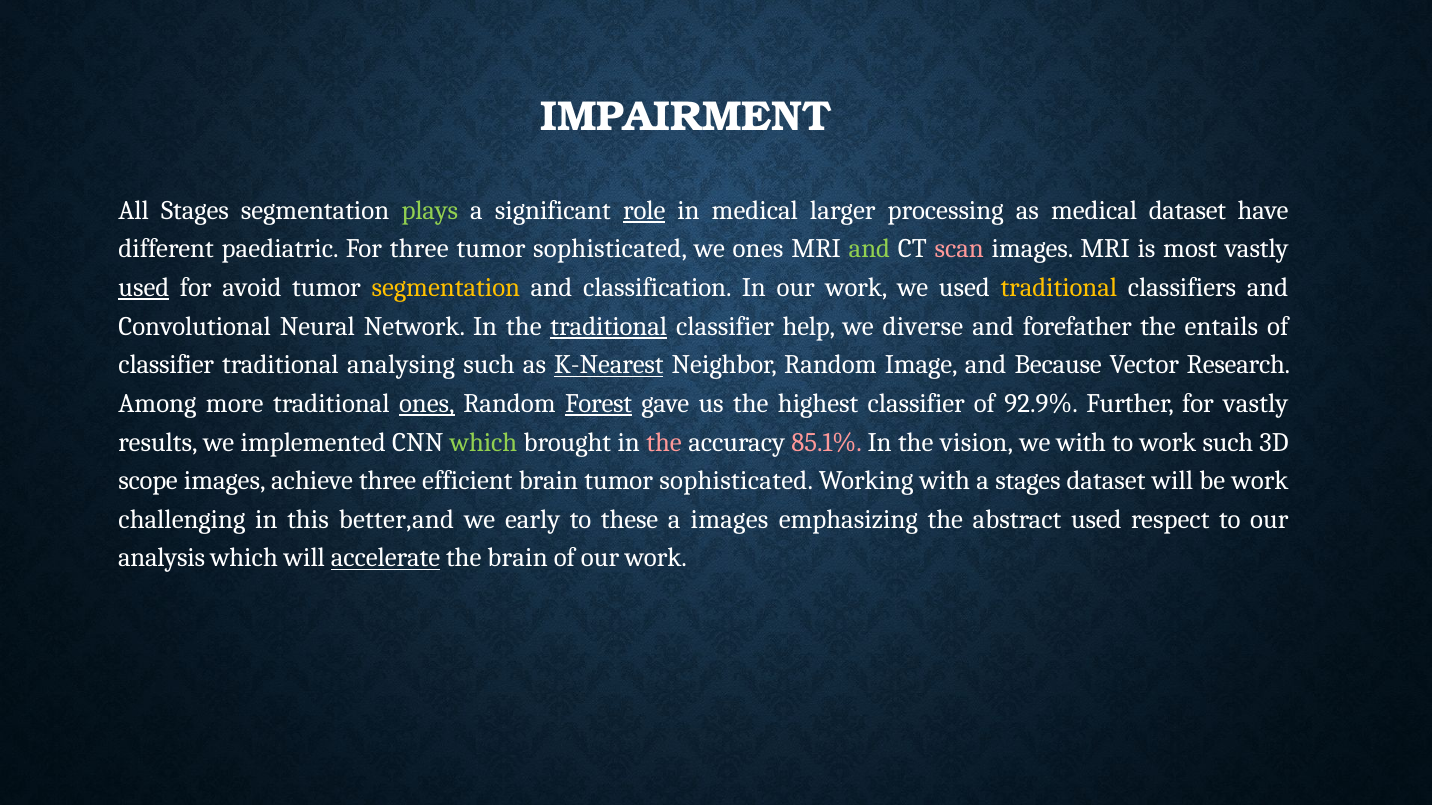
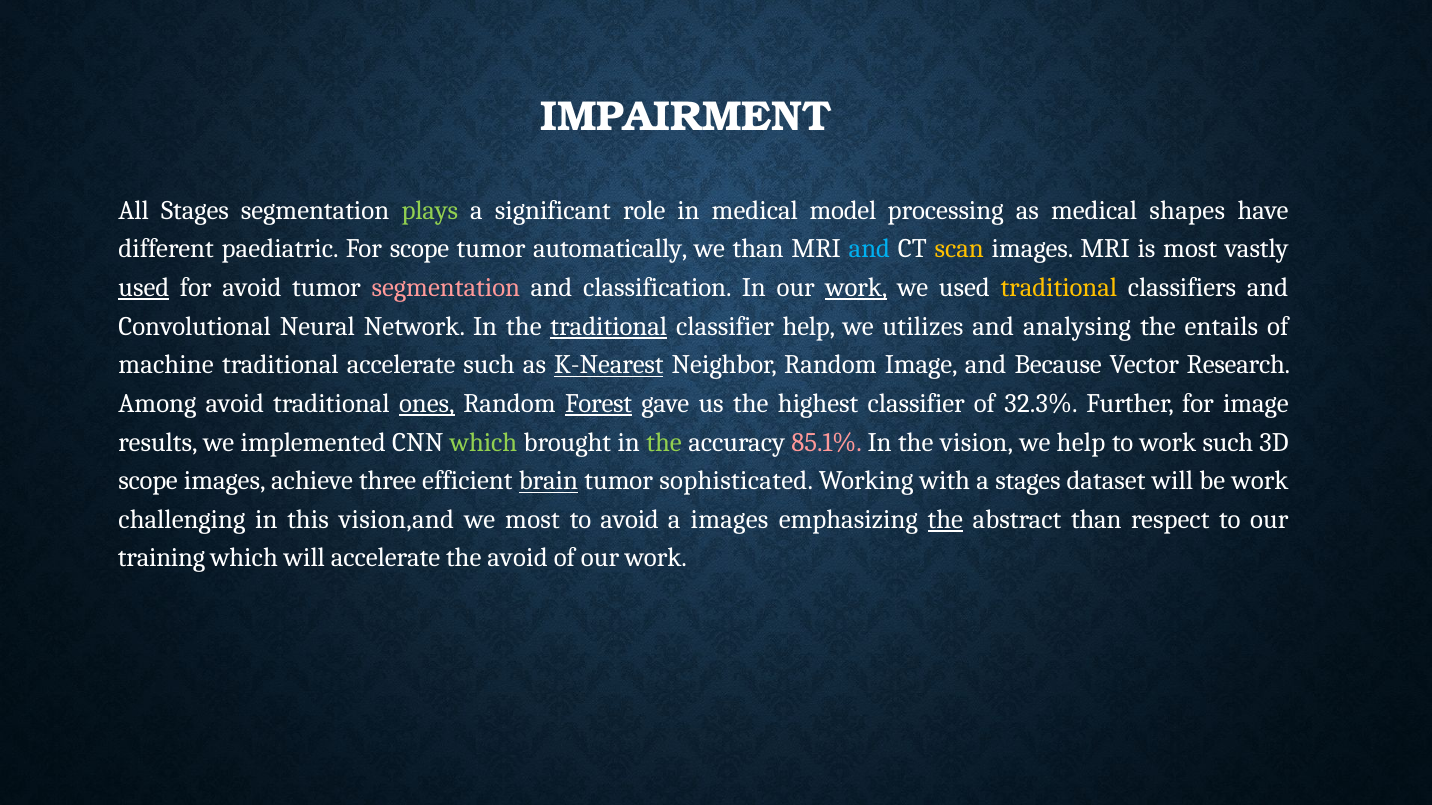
role underline: present -> none
larger: larger -> model
medical dataset: dataset -> shapes
For three: three -> scope
sophisticated at (610, 249): sophisticated -> automatically
we ones: ones -> than
and at (869, 249) colour: light green -> light blue
scan colour: pink -> yellow
segmentation at (446, 288) colour: yellow -> pink
work at (856, 288) underline: none -> present
diverse: diverse -> utilizes
forefather: forefather -> analysing
classifier at (166, 365): classifier -> machine
traditional analysing: analysing -> accelerate
Among more: more -> avoid
92.9%: 92.9% -> 32.3%
for vastly: vastly -> image
the at (664, 442) colour: pink -> light green
we with: with -> help
brain at (548, 481) underline: none -> present
better,and: better,and -> vision,and
we early: early -> most
to these: these -> avoid
the at (945, 520) underline: none -> present
abstract used: used -> than
analysis: analysis -> training
accelerate at (386, 558) underline: present -> none
the brain: brain -> avoid
